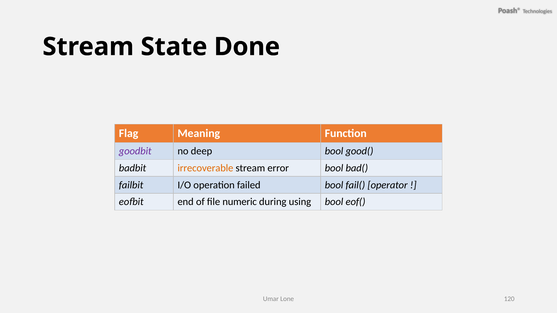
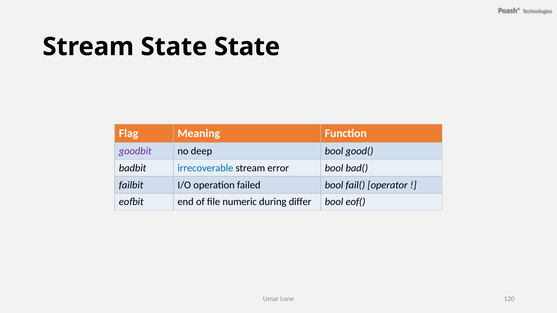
State Done: Done -> State
irrecoverable colour: orange -> blue
using: using -> differ
